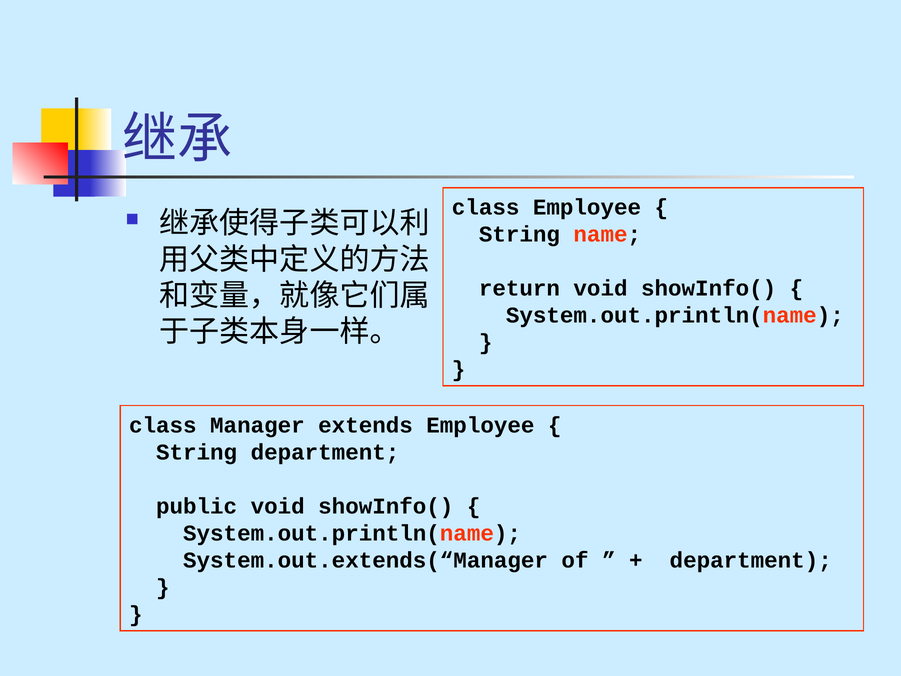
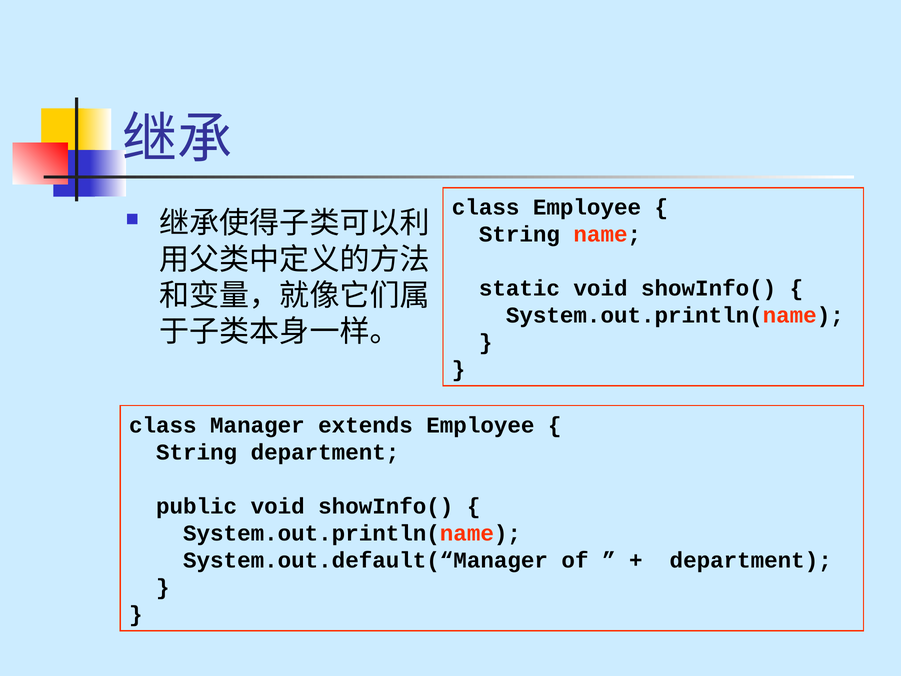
return: return -> static
System.out.extends(“Manager: System.out.extends(“Manager -> System.out.default(“Manager
